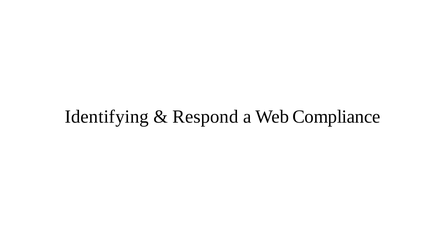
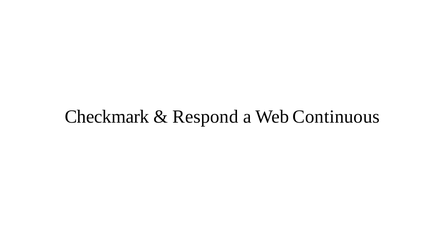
Identifying: Identifying -> Checkmark
Compliance: Compliance -> Continuous
